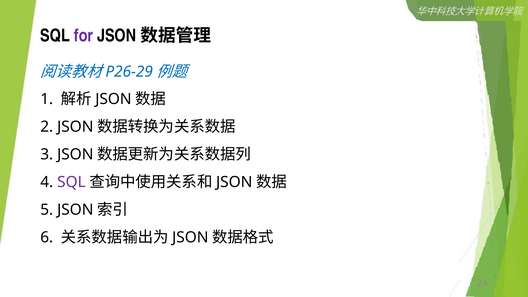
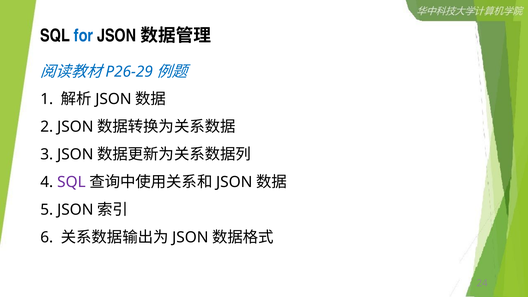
for colour: purple -> blue
